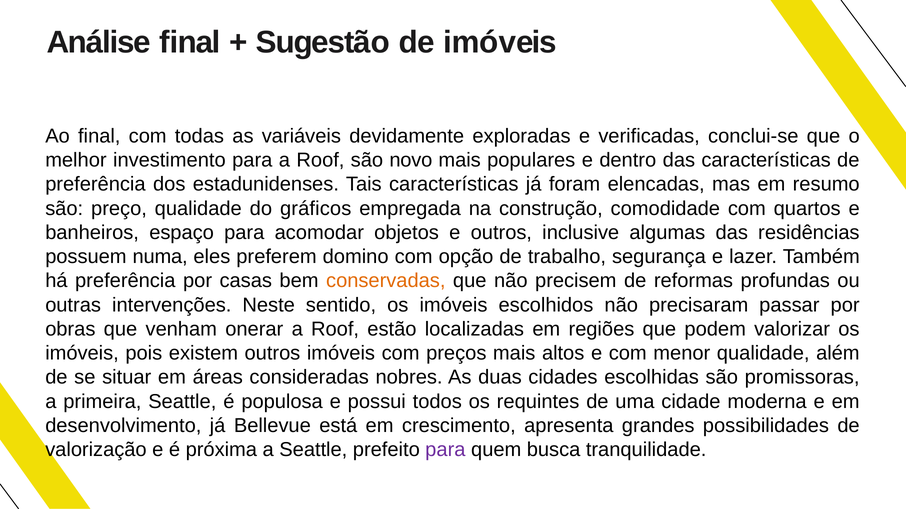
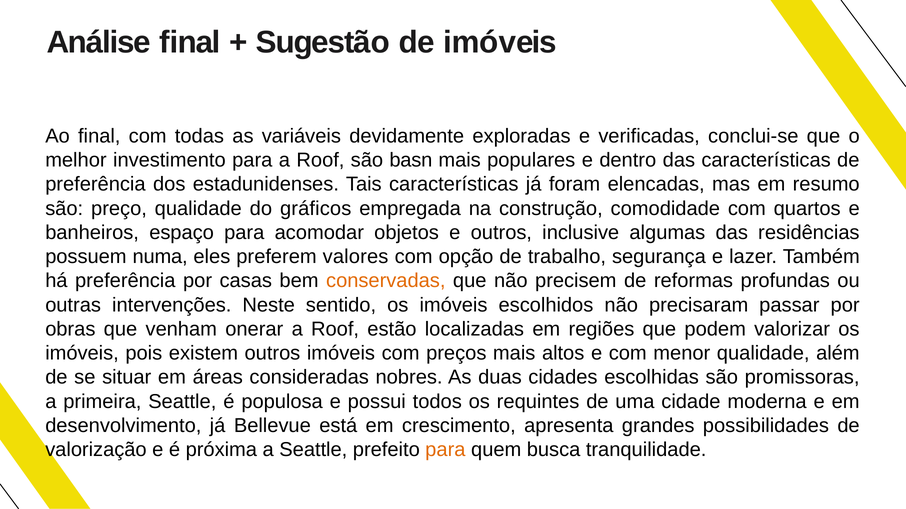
novo: novo -> basn
domino: domino -> valores
para at (445, 450) colour: purple -> orange
